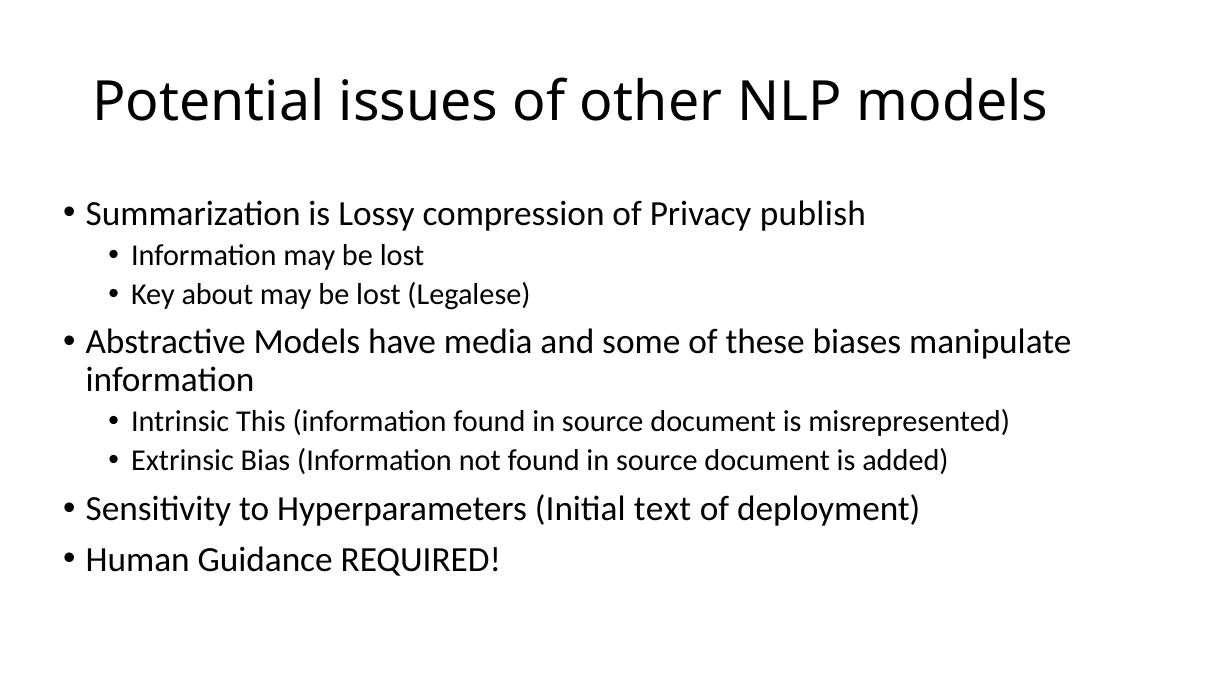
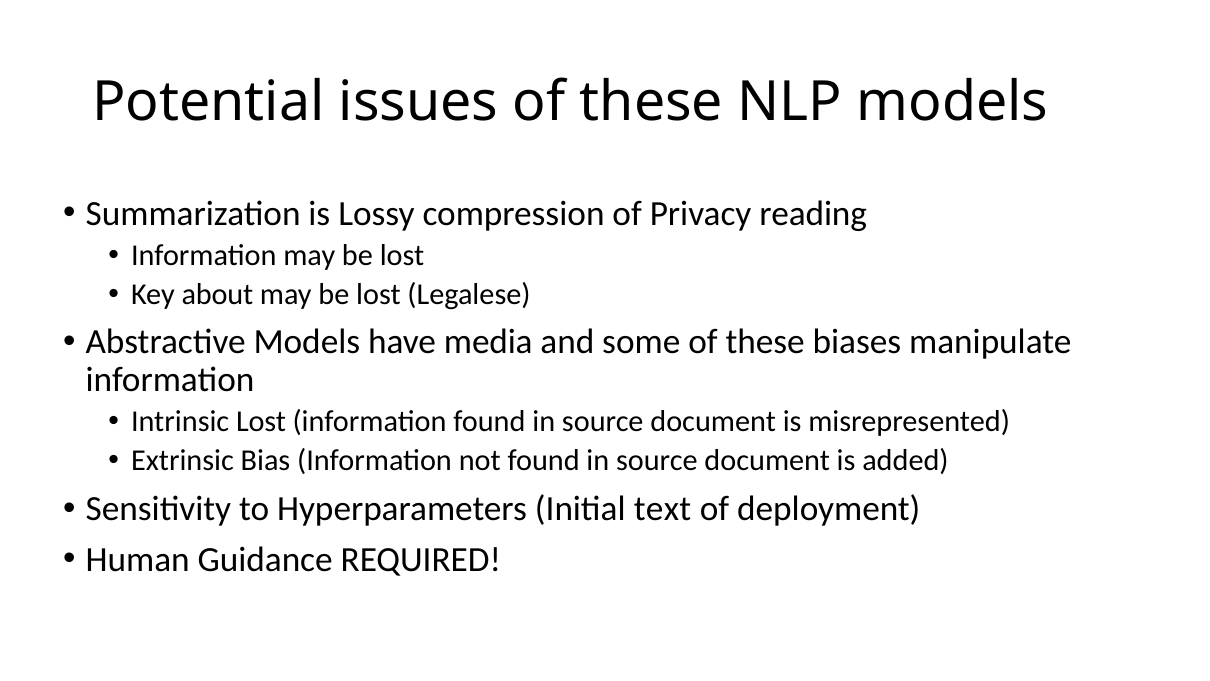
issues of other: other -> these
publish: publish -> reading
Intrinsic This: This -> Lost
